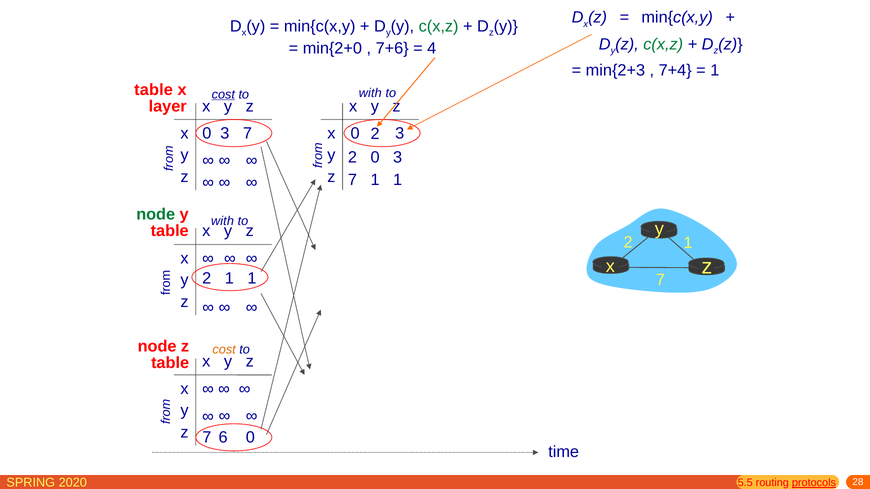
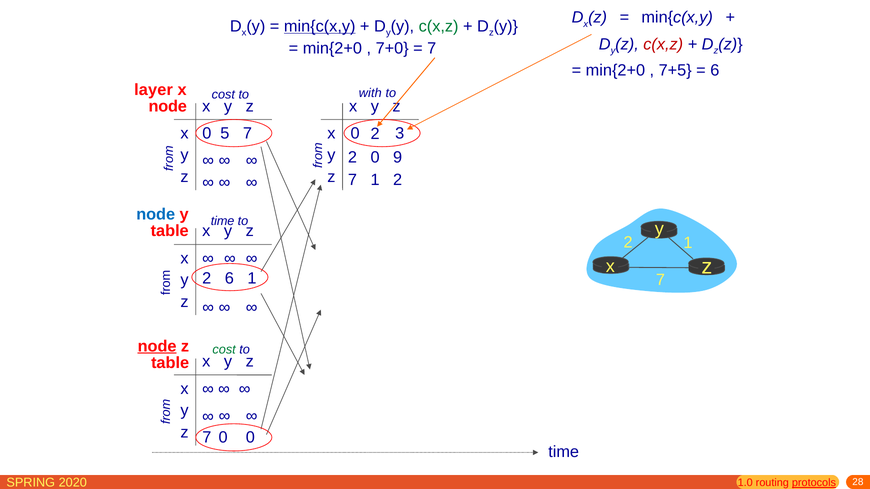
min{c(x,y at (320, 26) underline: none -> present
c(x,z at (663, 44) colour: green -> red
7+6: 7+6 -> 7+0
4 at (432, 49): 4 -> 7
min{2+3 at (615, 70): min{2+3 -> min{2+0
7+4: 7+4 -> 7+5
1 at (715, 70): 1 -> 6
table at (154, 90): table -> layer
cost at (223, 94) underline: present -> none
layer at (168, 107): layer -> node
3 at (225, 133): 3 -> 5
2 0 3: 3 -> 9
7 1 1: 1 -> 2
node at (156, 215) colour: green -> blue
with at (222, 221): with -> time
2 1: 1 -> 6
node at (157, 346) underline: none -> present
cost at (224, 350) colour: orange -> green
7 6: 6 -> 0
5.5: 5.5 -> 1.0
